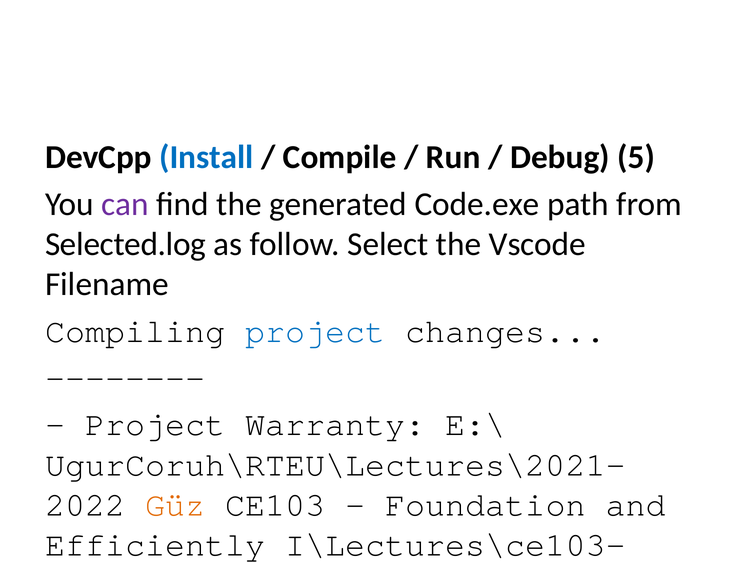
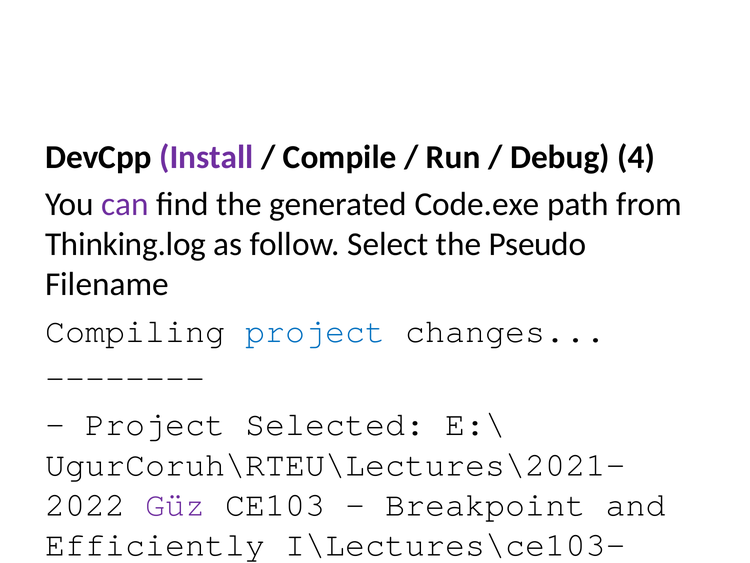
Install colour: blue -> purple
5: 5 -> 4
Selected.log: Selected.log -> Thinking.log
Vscode: Vscode -> Pseudo
Warranty: Warranty -> Selected
Güz at (175, 504) colour: orange -> purple
Foundation: Foundation -> Breakpoint
